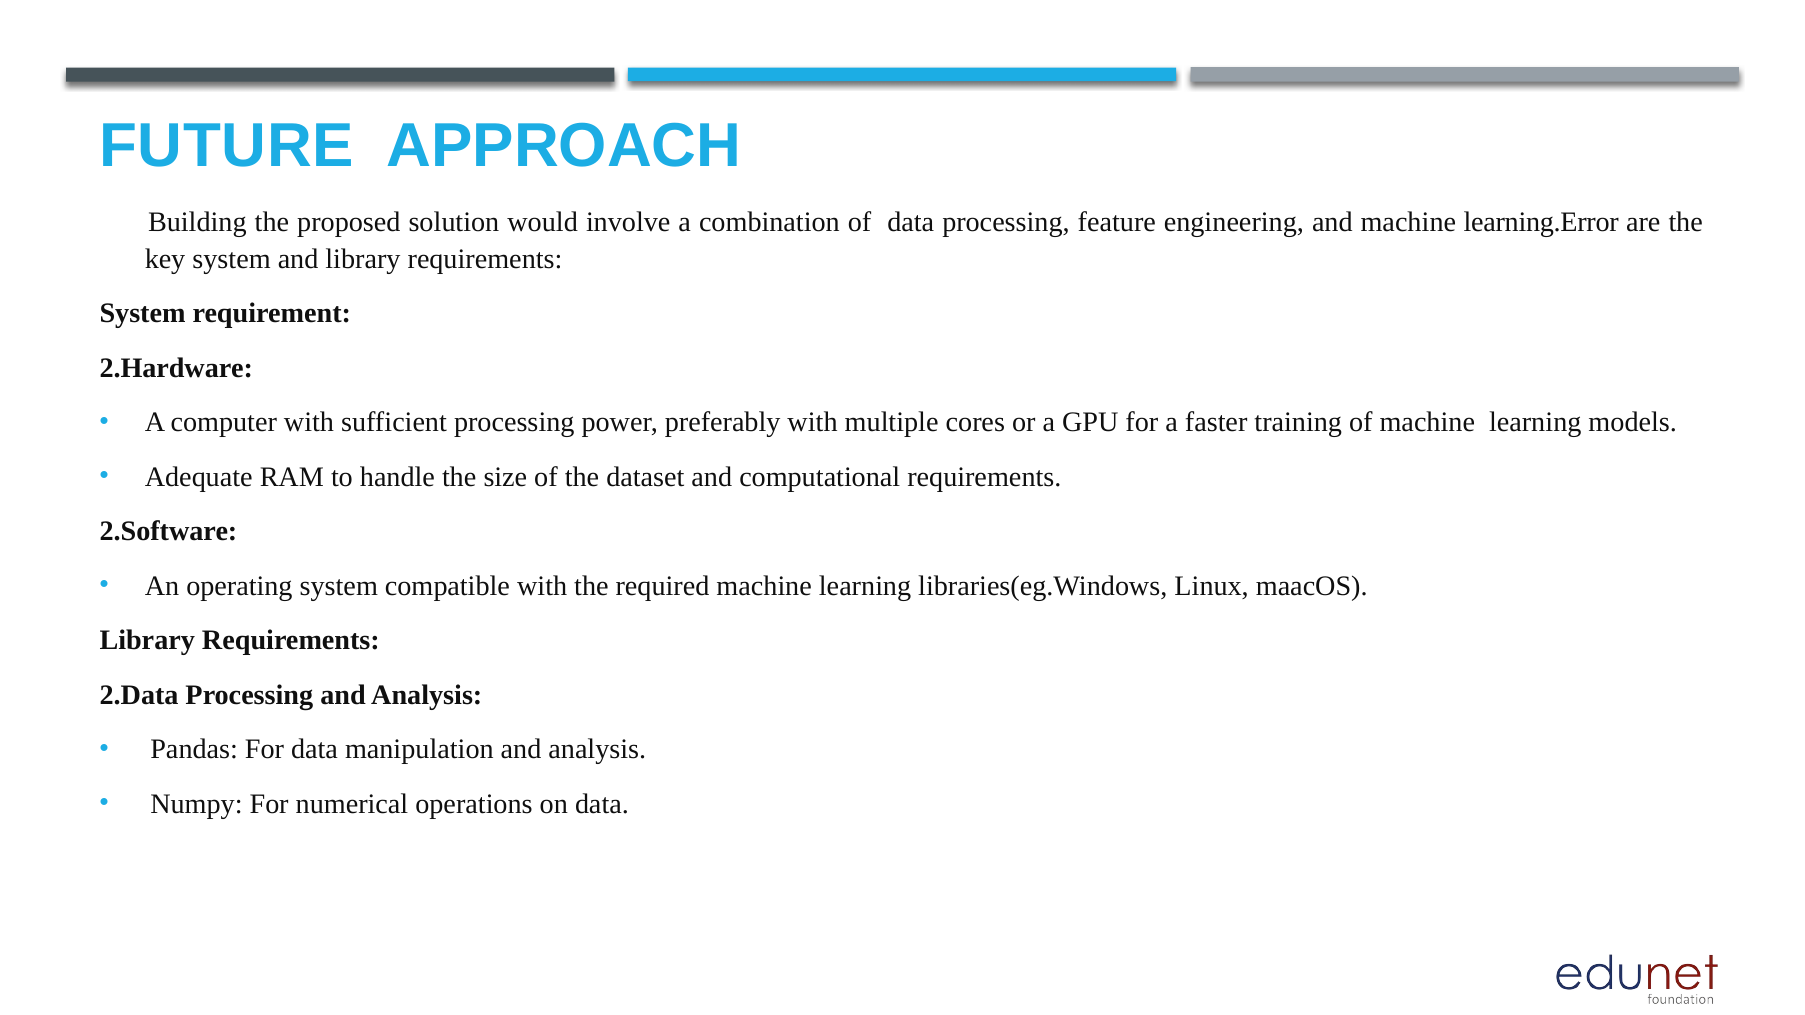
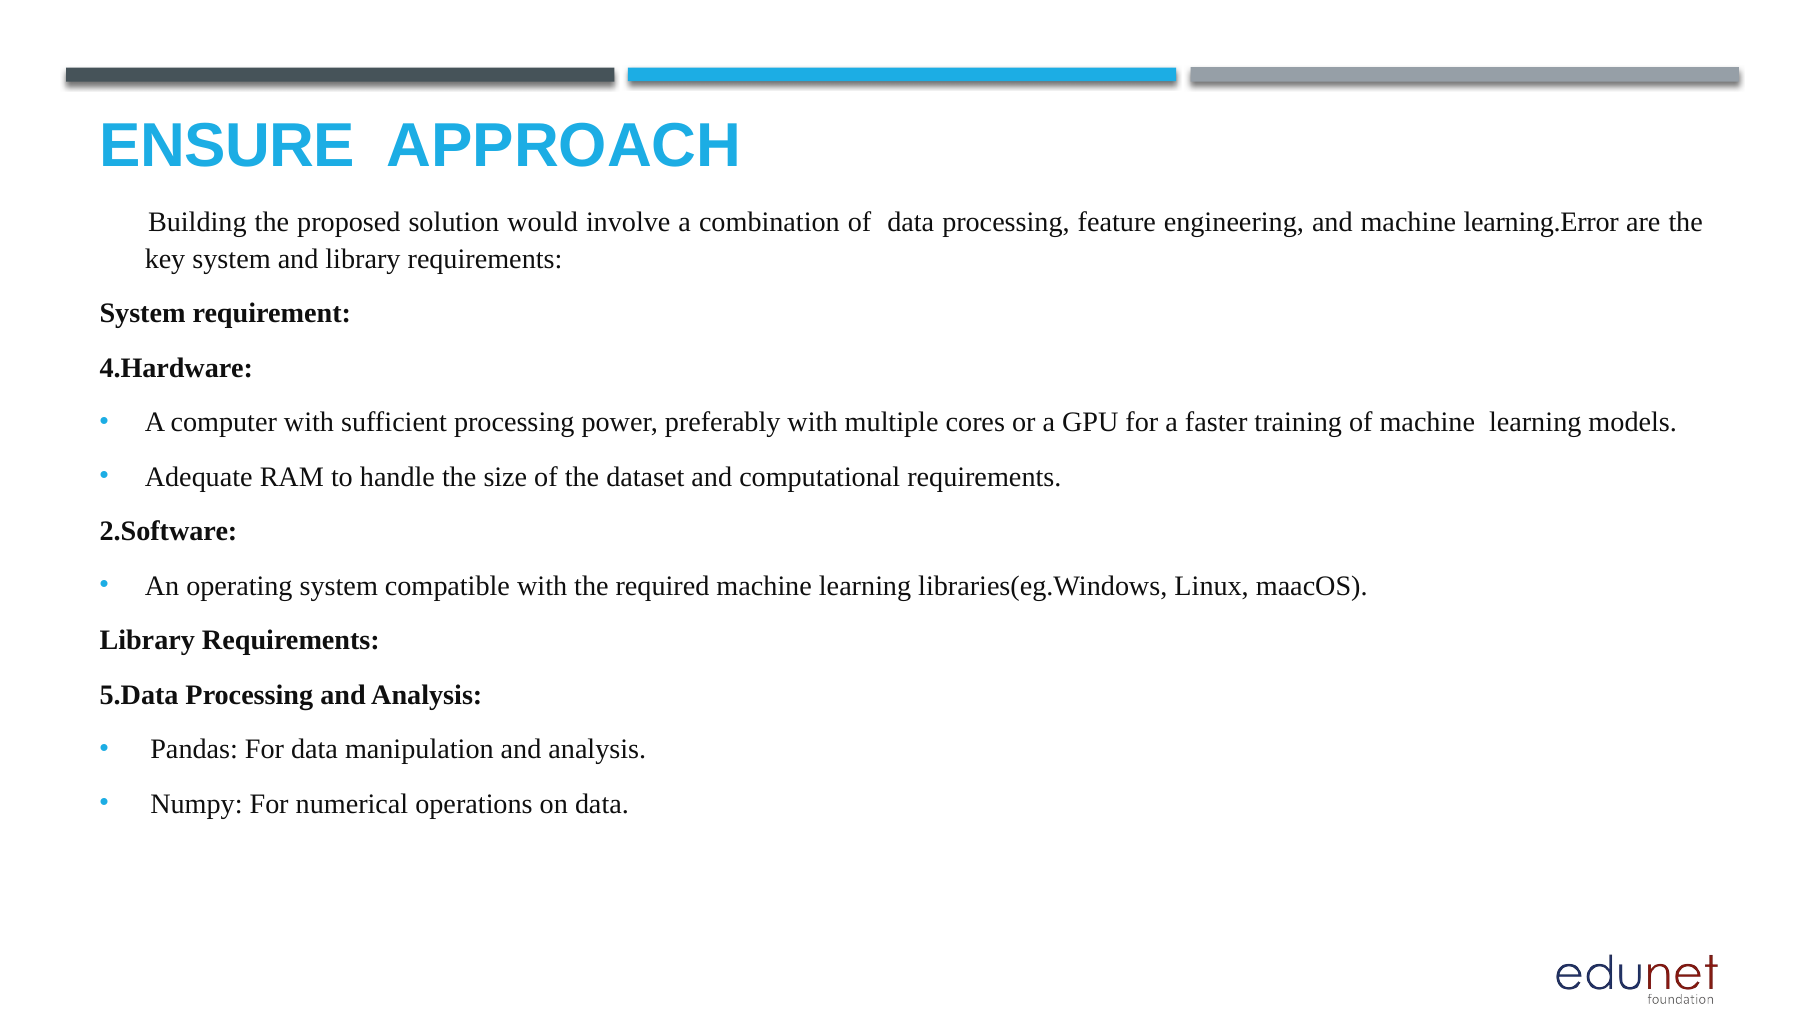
FUTURE: FUTURE -> ENSURE
2.Hardware: 2.Hardware -> 4.Hardware
2.Data: 2.Data -> 5.Data
